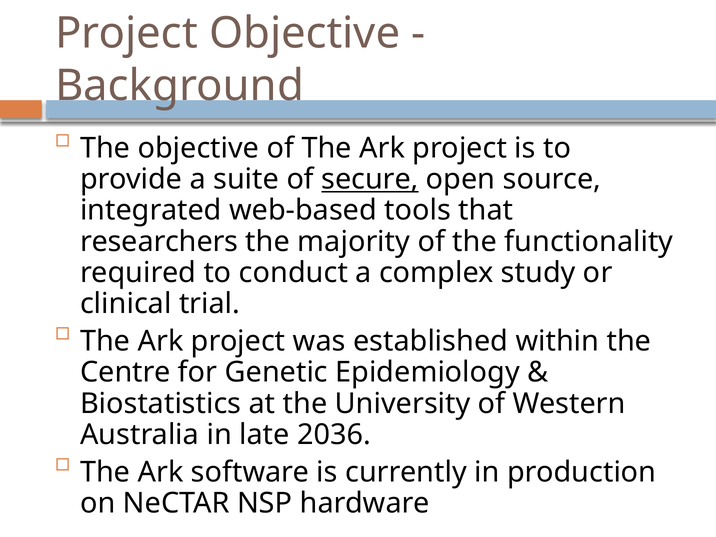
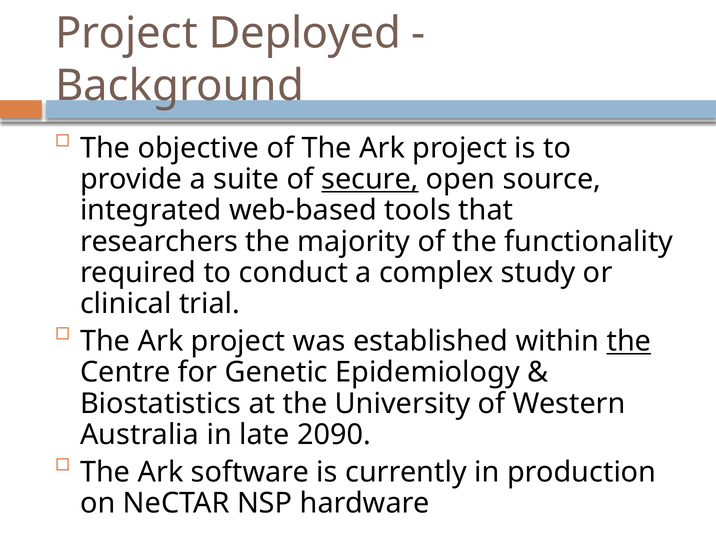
Project Objective: Objective -> Deployed
the at (629, 341) underline: none -> present
2036: 2036 -> 2090
